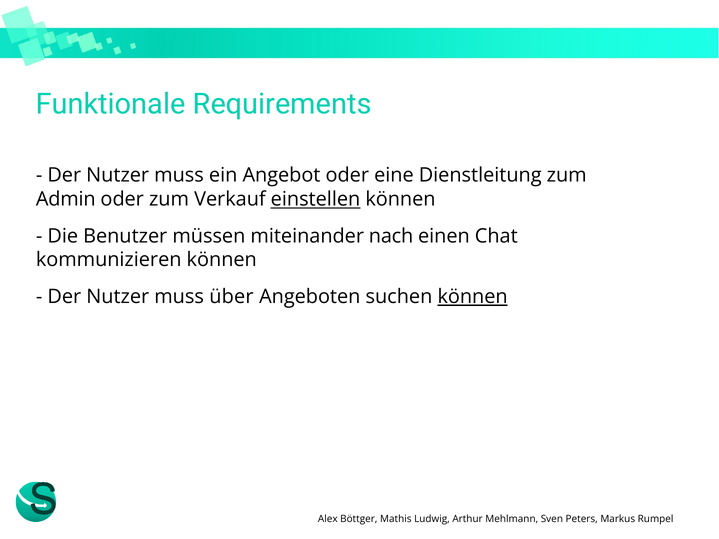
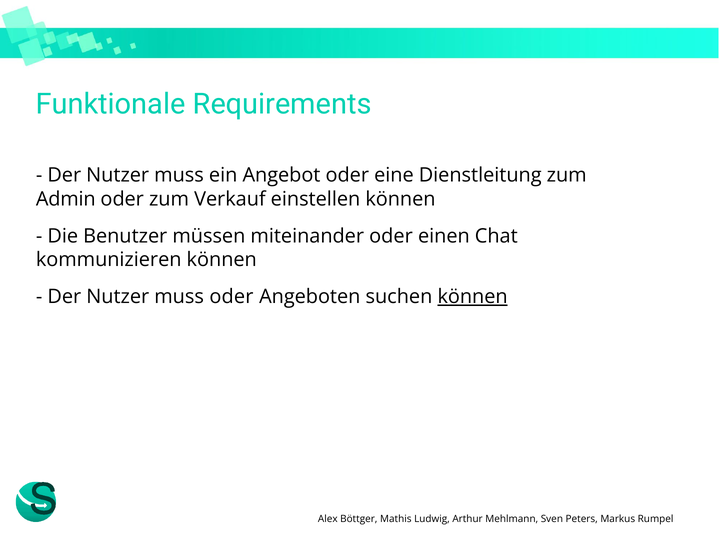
einstellen underline: present -> none
miteinander nach: nach -> oder
muss über: über -> oder
